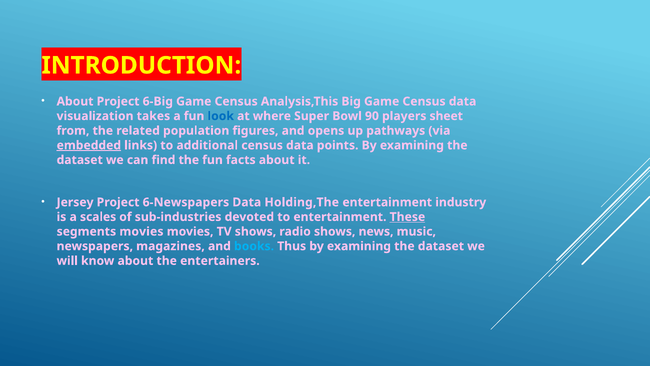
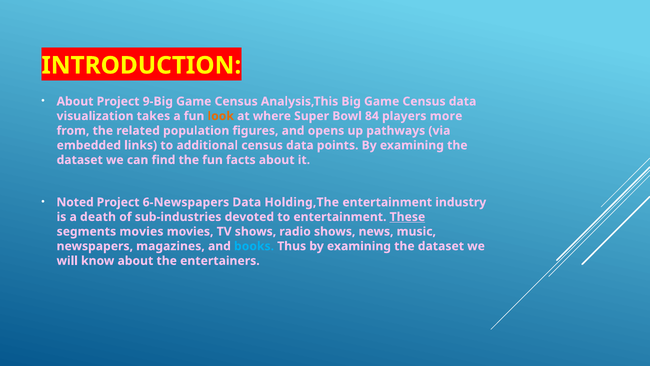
6-Big: 6-Big -> 9-Big
look colour: blue -> orange
90: 90 -> 84
sheet: sheet -> more
embedded underline: present -> none
Jersey: Jersey -> Noted
scales: scales -> death
